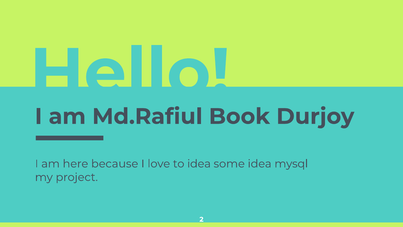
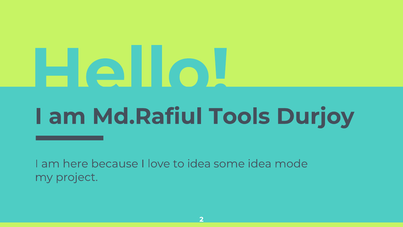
Book: Book -> Tools
mysql: mysql -> mode
